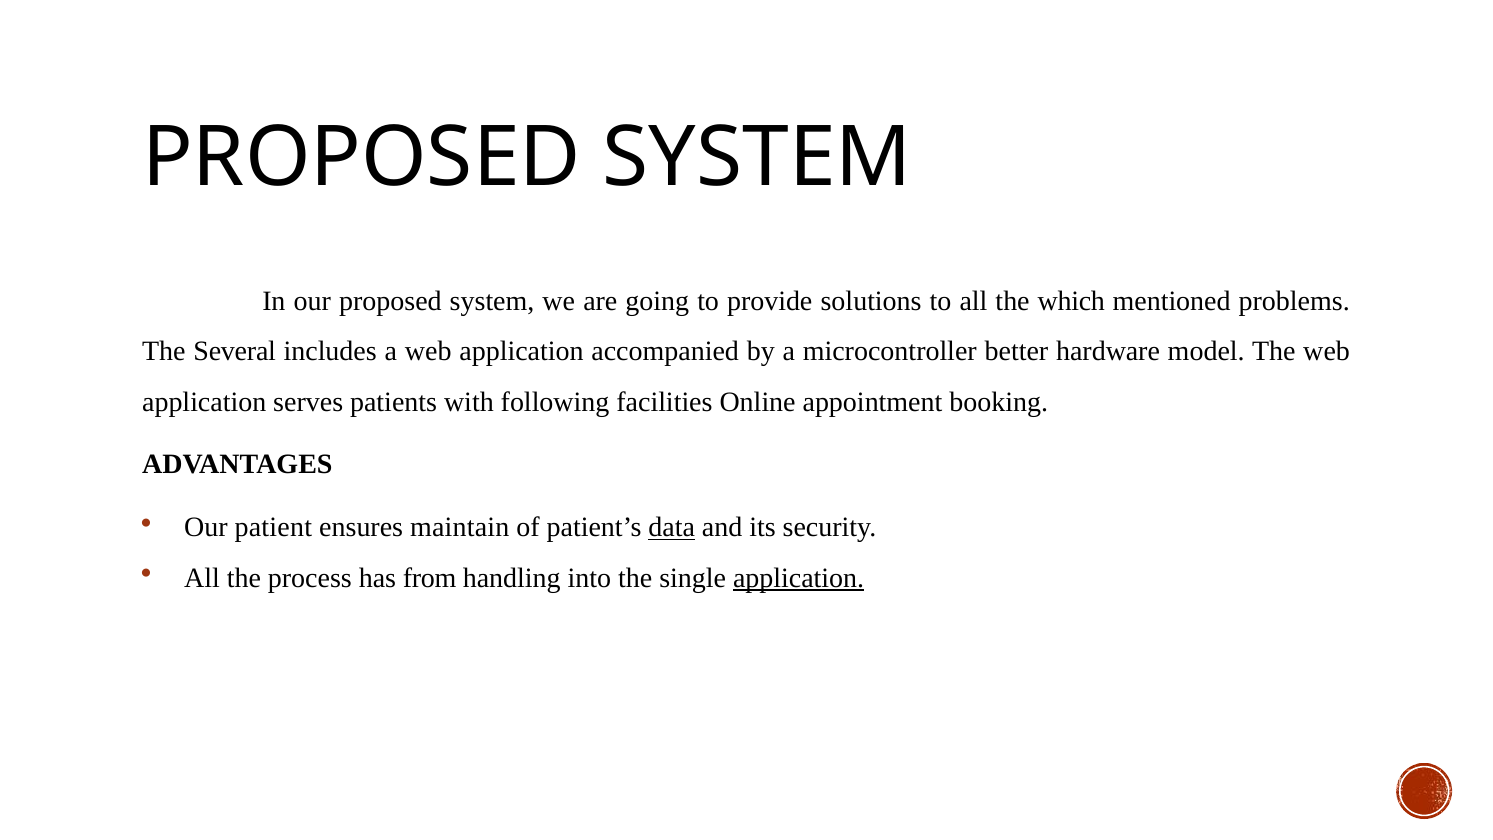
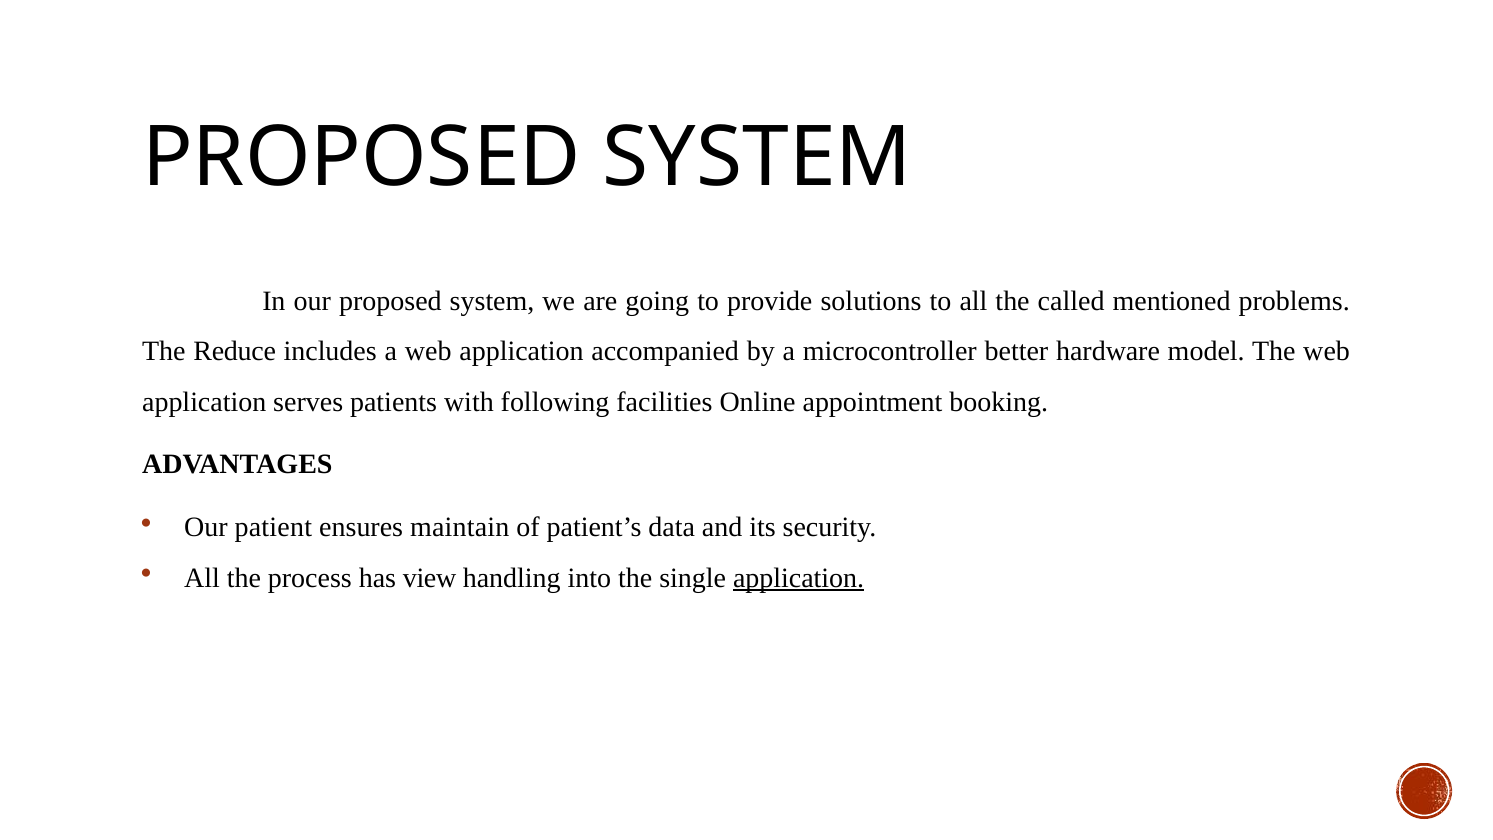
which: which -> called
Several: Several -> Reduce
data underline: present -> none
from: from -> view
